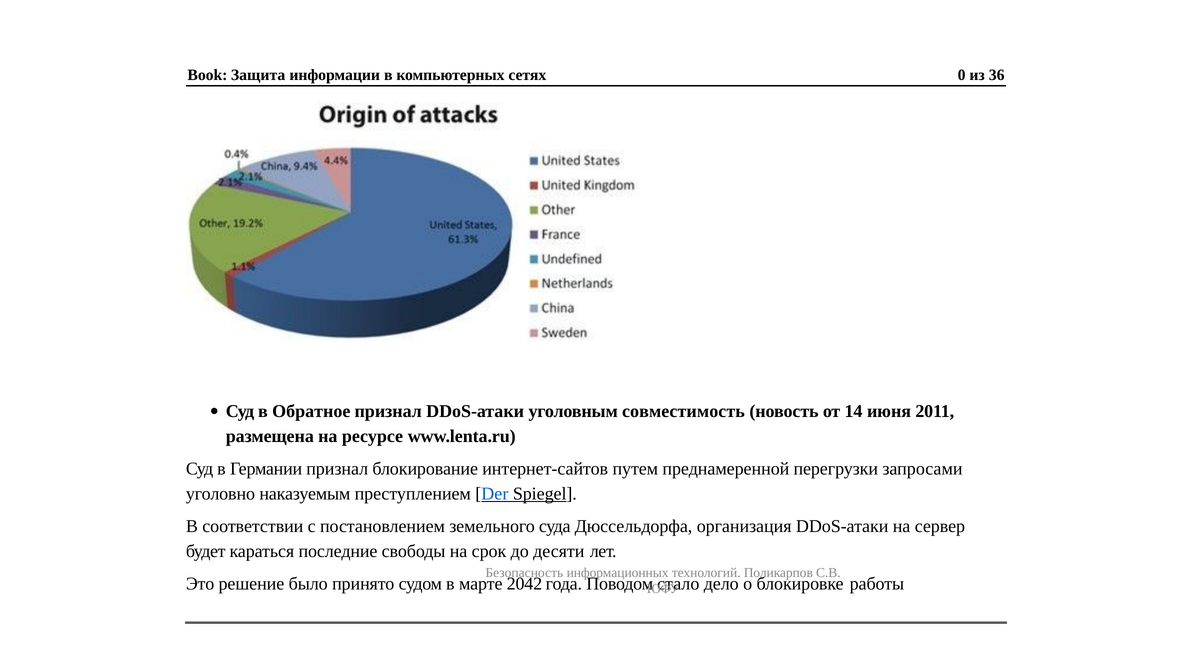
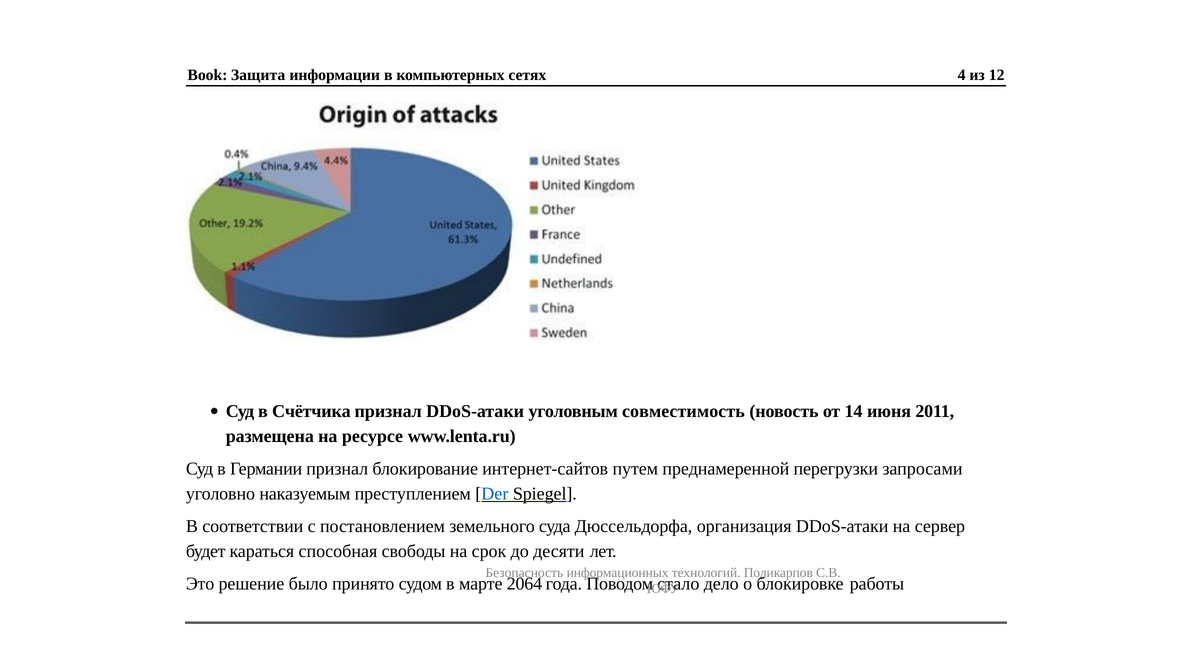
0: 0 -> 4
36: 36 -> 12
Обратное: Обратное -> Счётчика
последние: последние -> способная
2042: 2042 -> 2064
